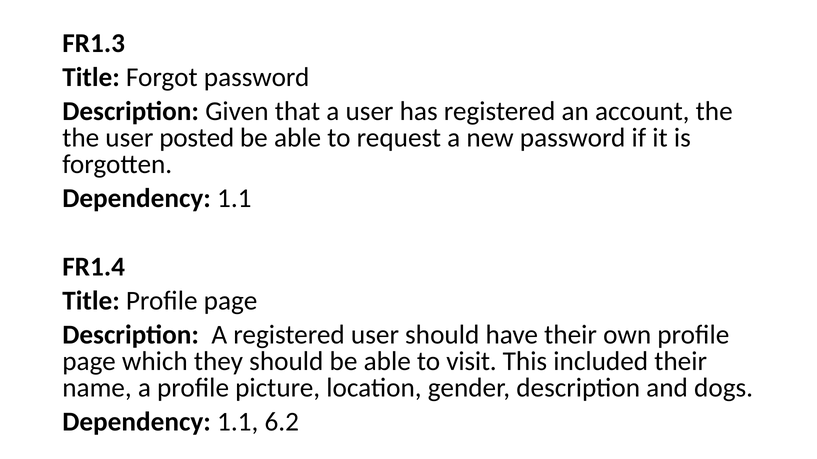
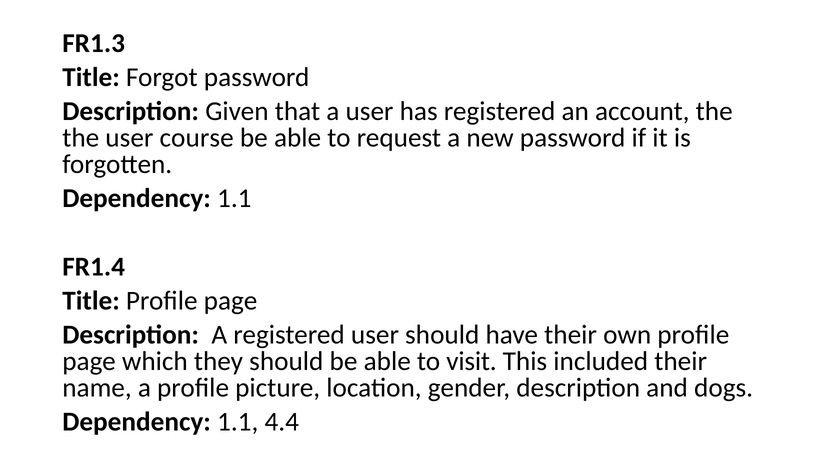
posted: posted -> course
6.2: 6.2 -> 4.4
